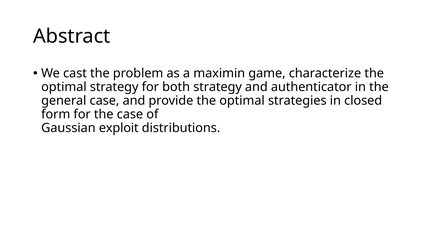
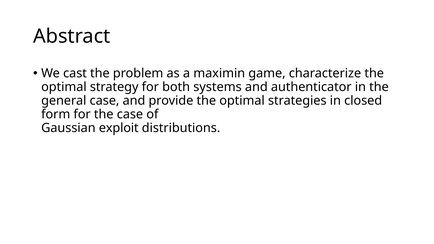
both strategy: strategy -> systems
